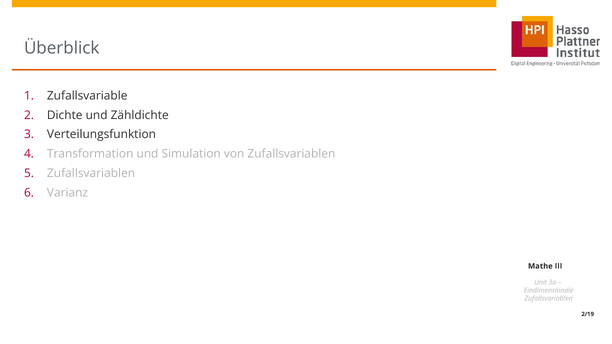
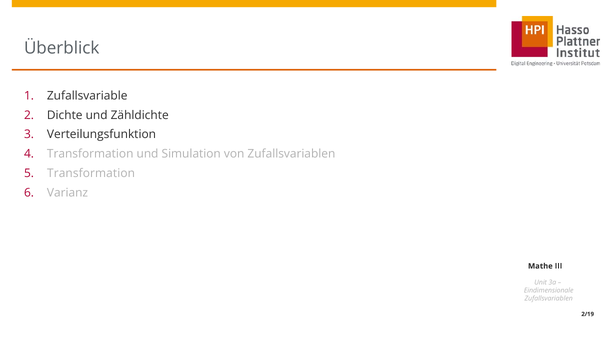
Zufallsvariablen at (91, 173): Zufallsvariablen -> Transformation
